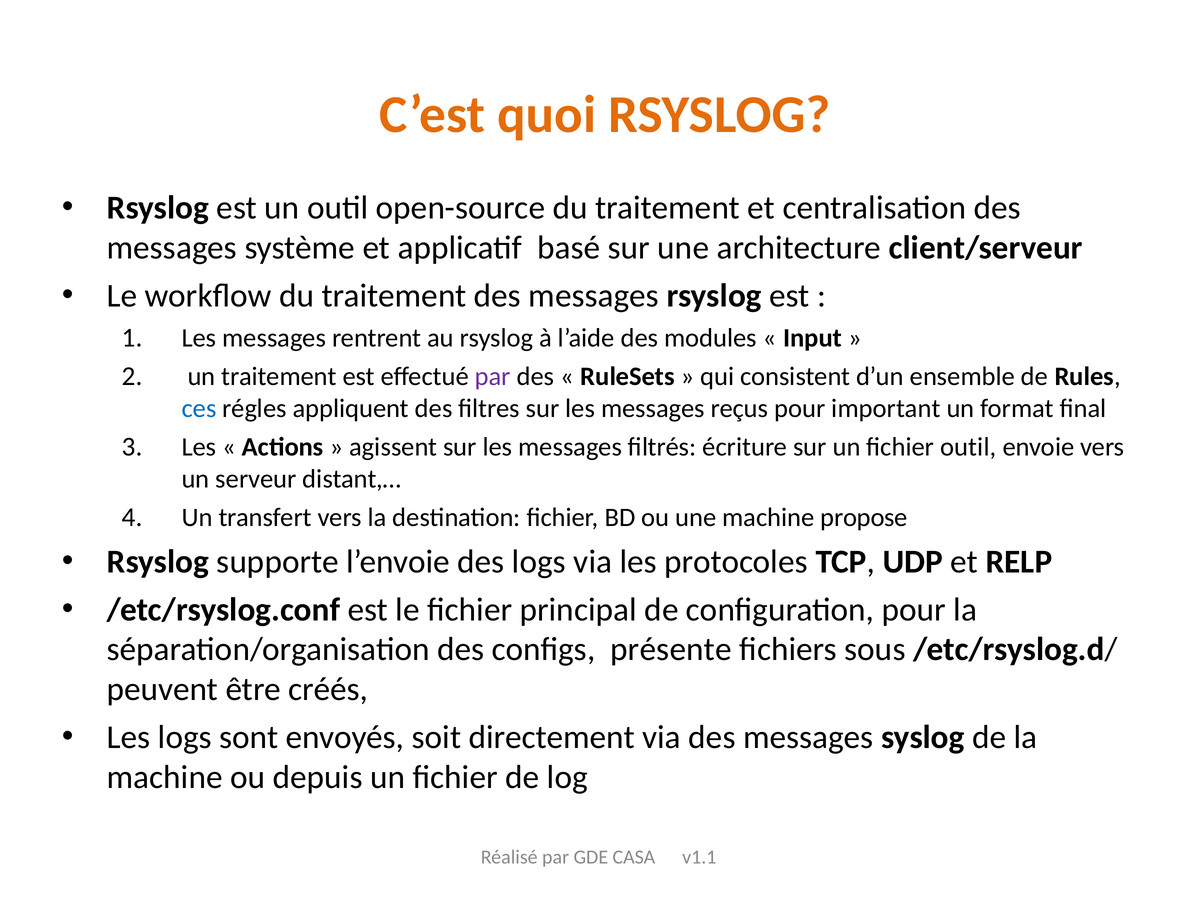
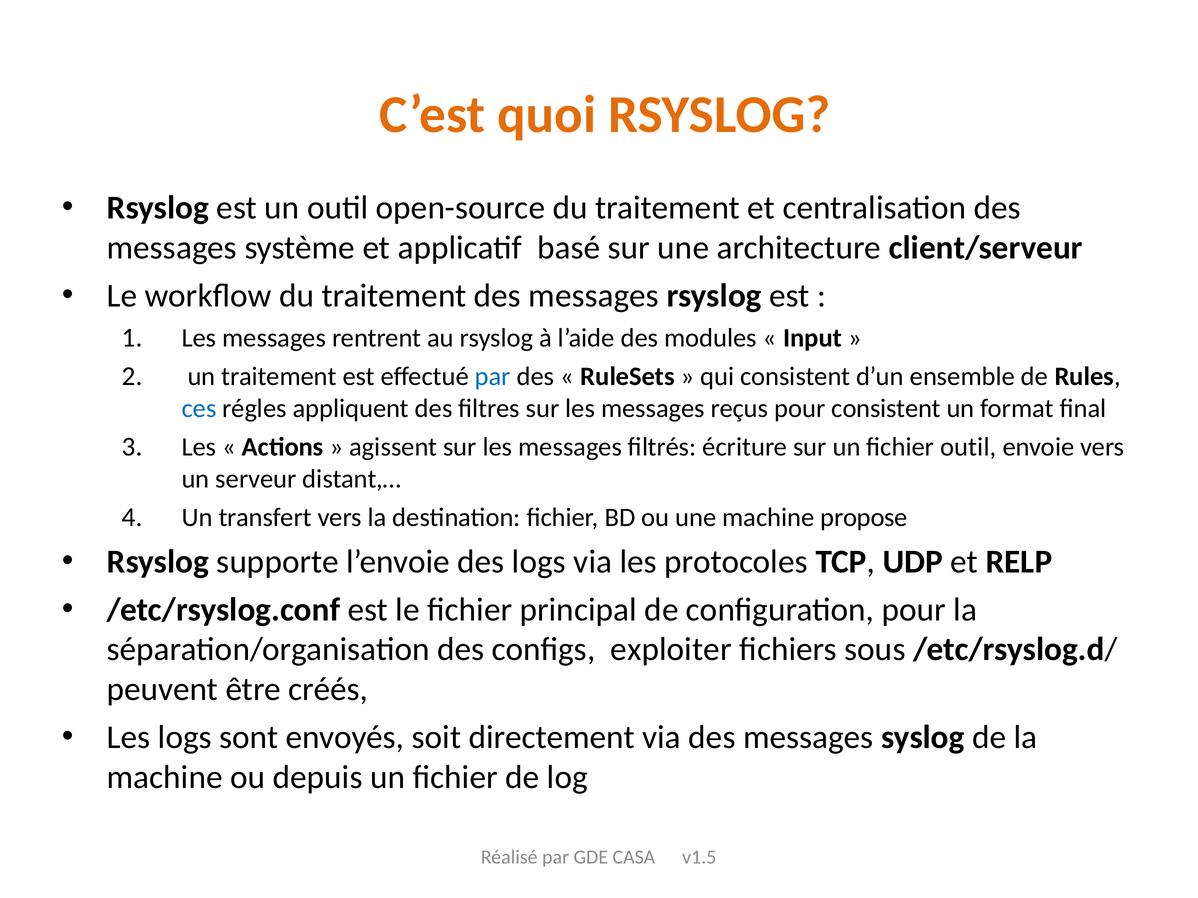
par at (493, 377) colour: purple -> blue
pour important: important -> consistent
présente: présente -> exploiter
v1.1: v1.1 -> v1.5
